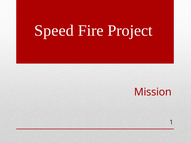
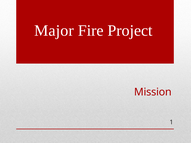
Speed: Speed -> Major
